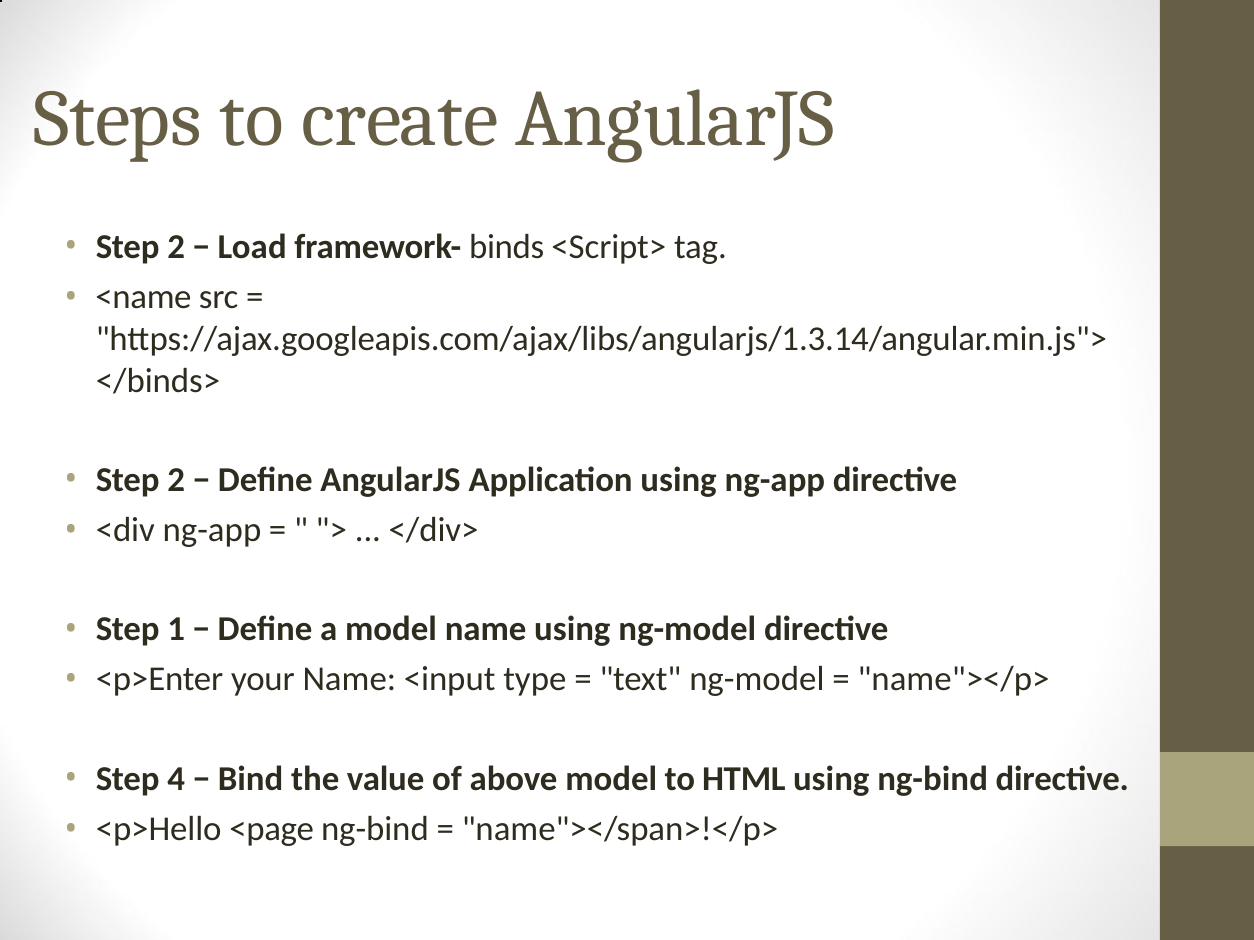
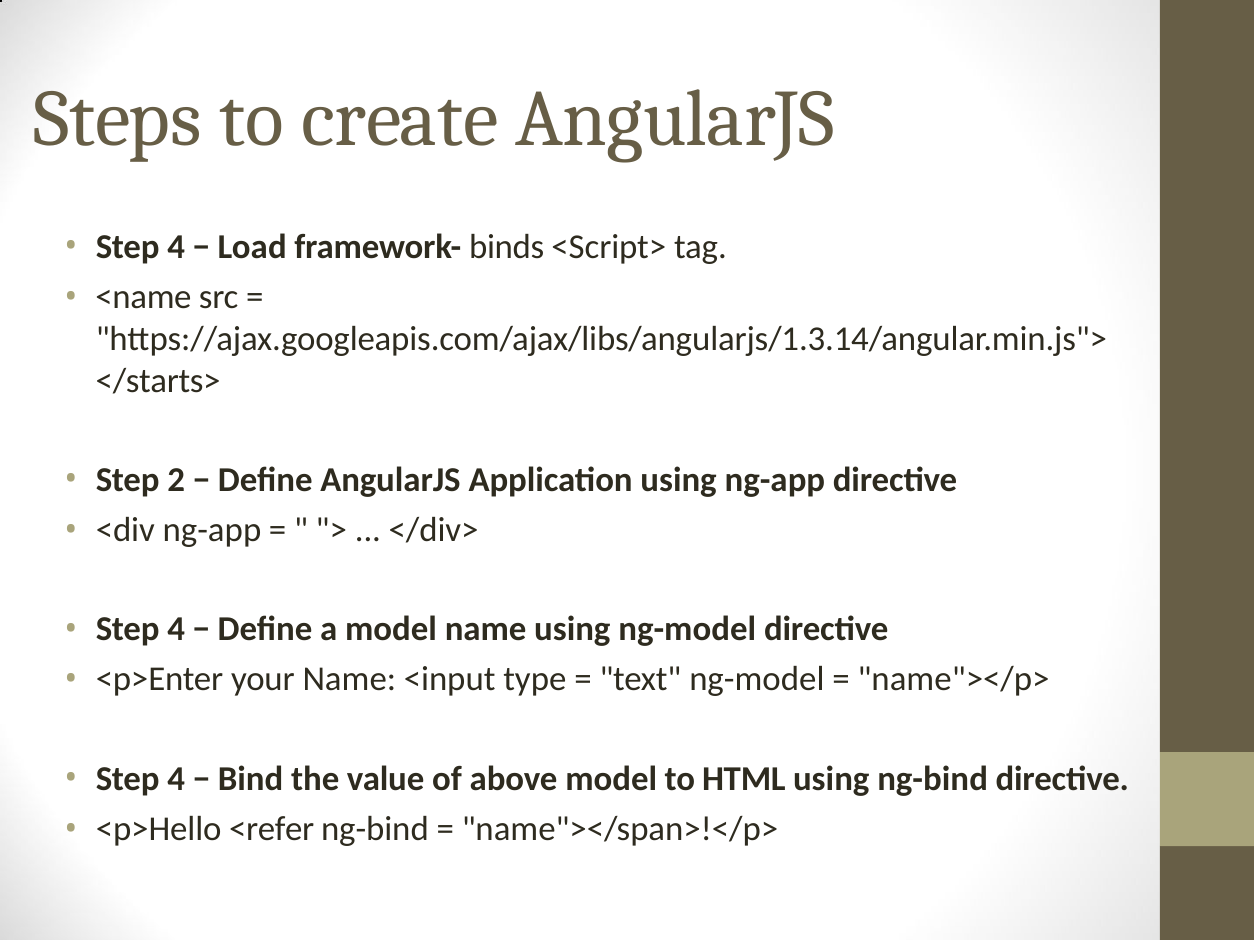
2 at (176, 247): 2 -> 4
</binds>: </binds> -> </starts>
1 at (176, 630): 1 -> 4
<page: <page -> <refer
